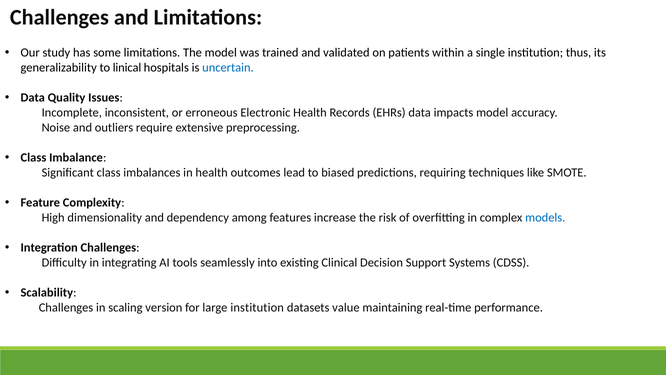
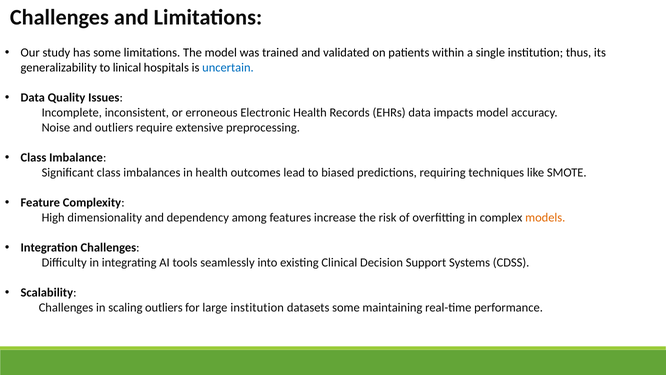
models colour: blue -> orange
scaling version: version -> outliers
datasets value: value -> some
